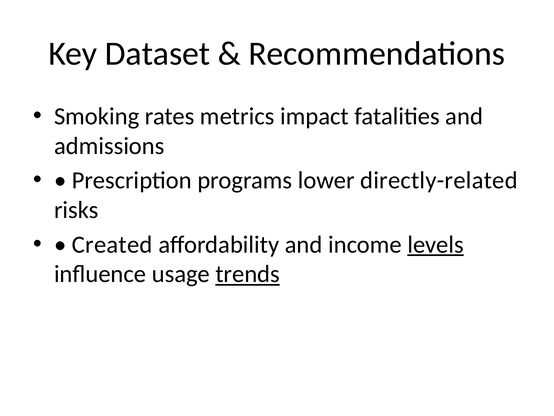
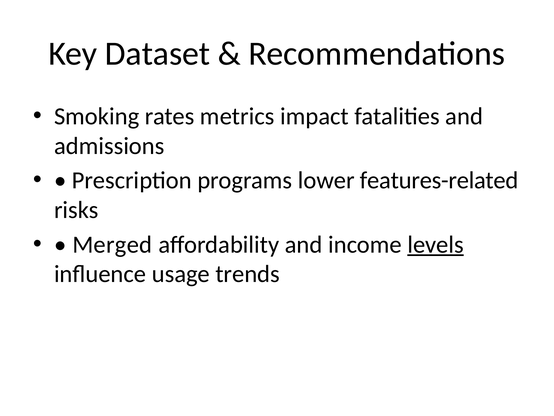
directly-related: directly-related -> features-related
Created: Created -> Merged
trends underline: present -> none
